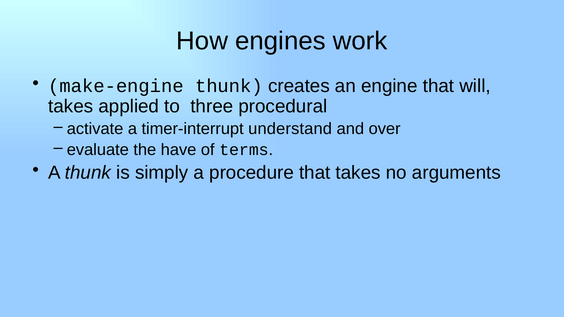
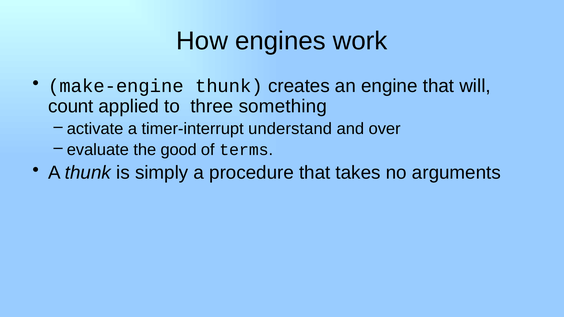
takes at (71, 107): takes -> count
procedural: procedural -> something
have: have -> good
